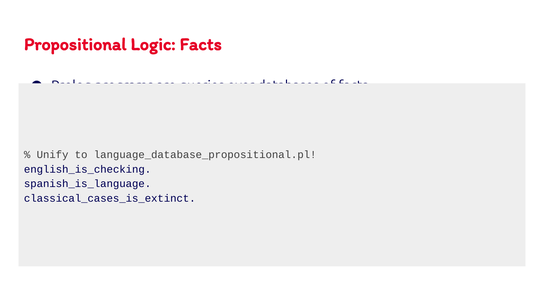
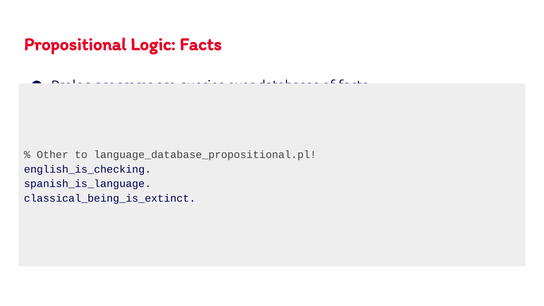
Unify: Unify -> Other
classical_cases_is_extinct: classical_cases_is_extinct -> classical_being_is_extinct
